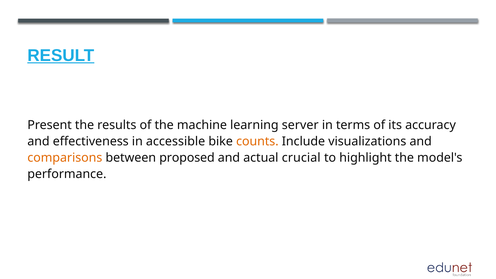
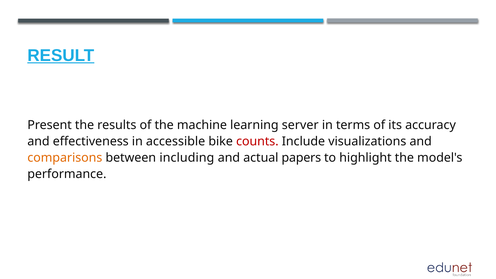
counts colour: orange -> red
proposed: proposed -> including
crucial: crucial -> papers
